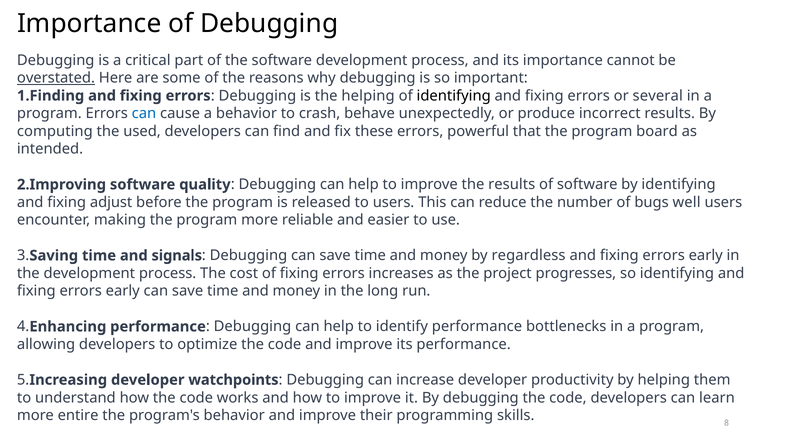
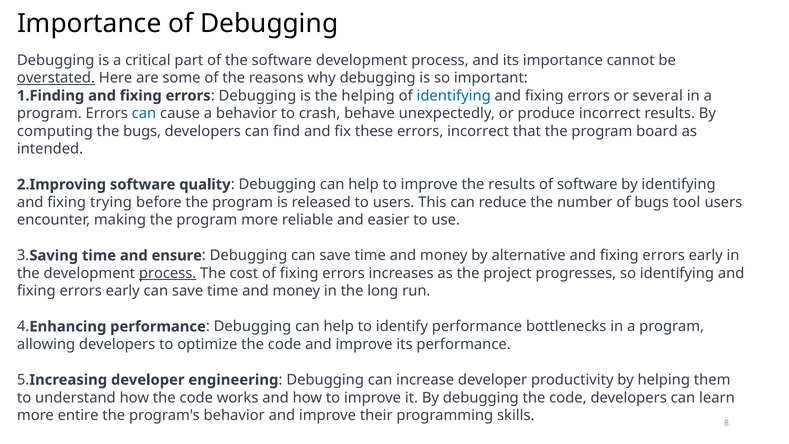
identifying at (454, 96) colour: black -> blue
the used: used -> bugs
errors powerful: powerful -> incorrect
adjust: adjust -> trying
well: well -> tool
signals: signals -> ensure
regardless: regardless -> alternative
process at (168, 273) underline: none -> present
watchpoints: watchpoints -> engineering
